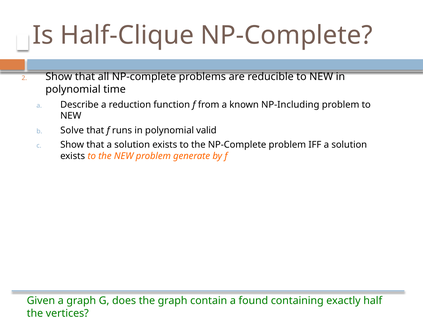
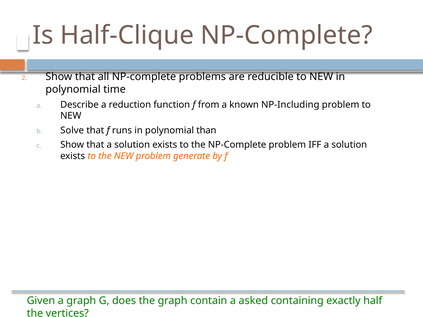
valid: valid -> than
found: found -> asked
